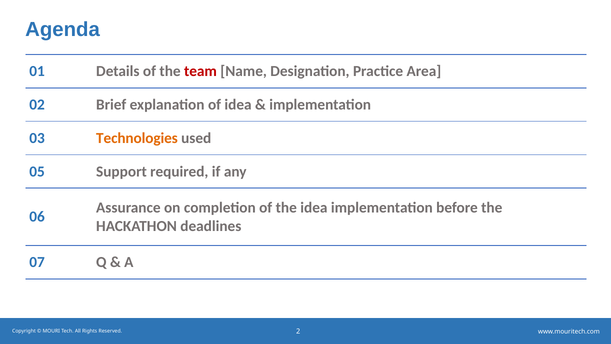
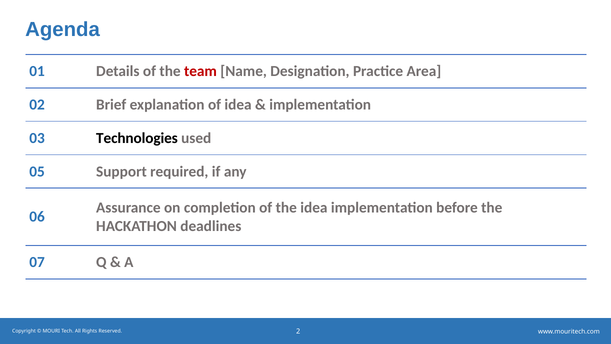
Technologies colour: orange -> black
